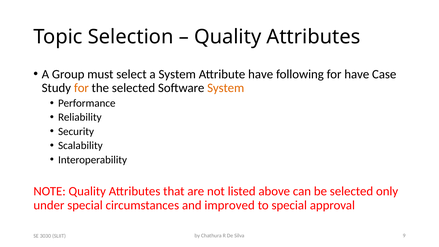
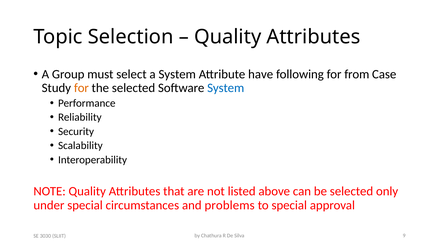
for have: have -> from
System at (226, 88) colour: orange -> blue
improved: improved -> problems
